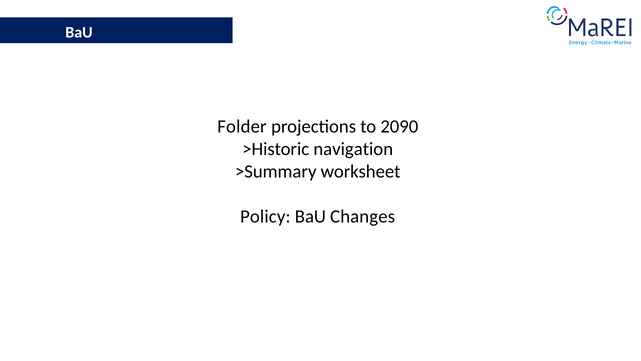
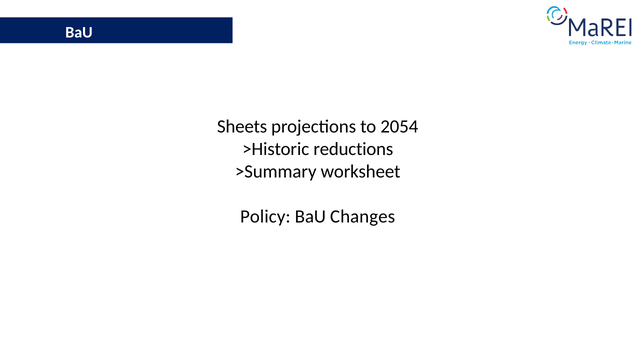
Folder: Folder -> Sheets
2090: 2090 -> 2054
navigation: navigation -> reductions
